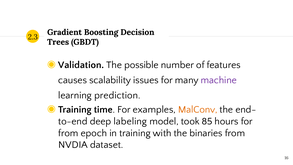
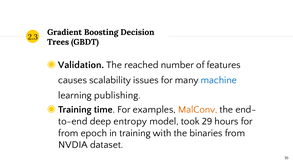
possible: possible -> reached
machine colour: purple -> blue
prediction: prediction -> publishing
labeling: labeling -> entropy
85: 85 -> 29
